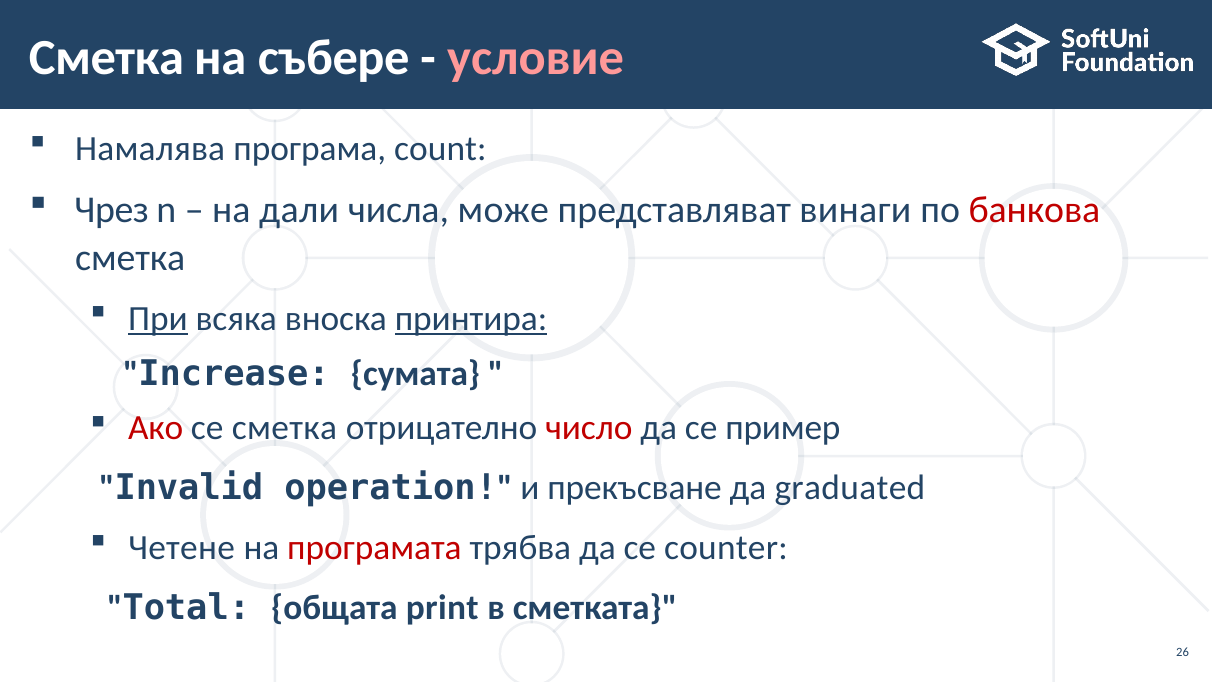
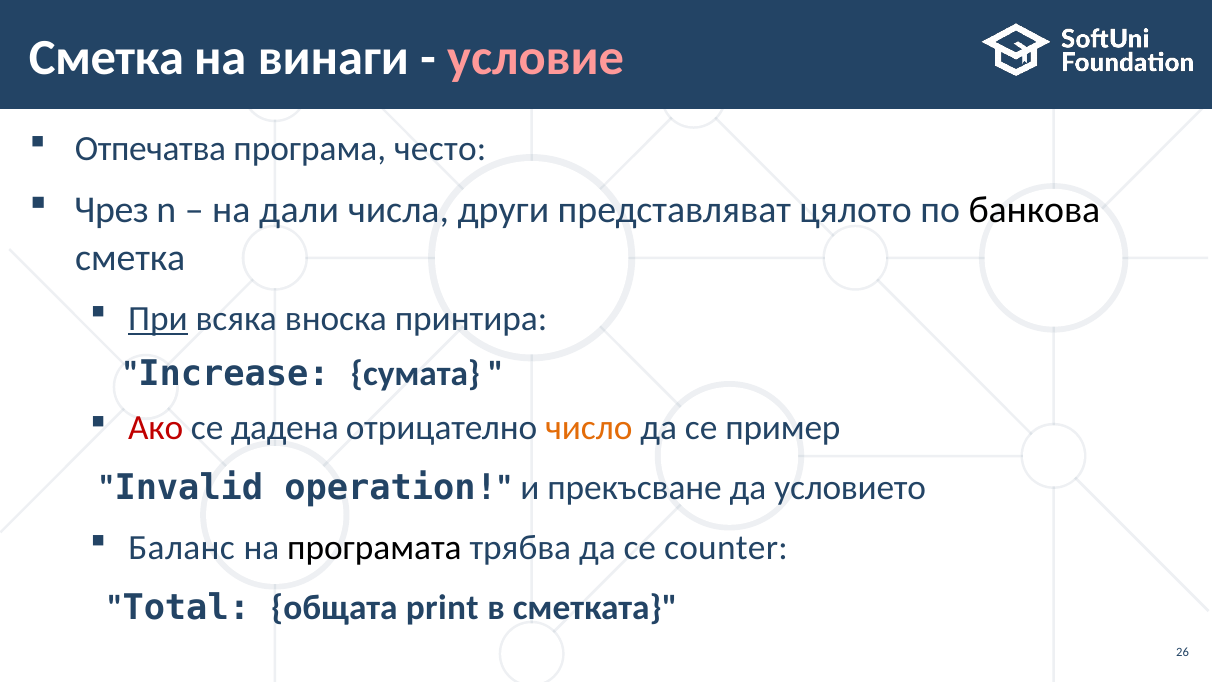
събере: събере -> винаги
Намалява: Намалява -> Отпечатва
count: count -> често
може: може -> други
винаги: винаги -> цялото
банкова colour: red -> black
принтира underline: present -> none
се сметка: сметка -> дадена
число colour: red -> orange
graduated: graduated -> условието
Четене: Четене -> Баланс
програмата colour: red -> black
